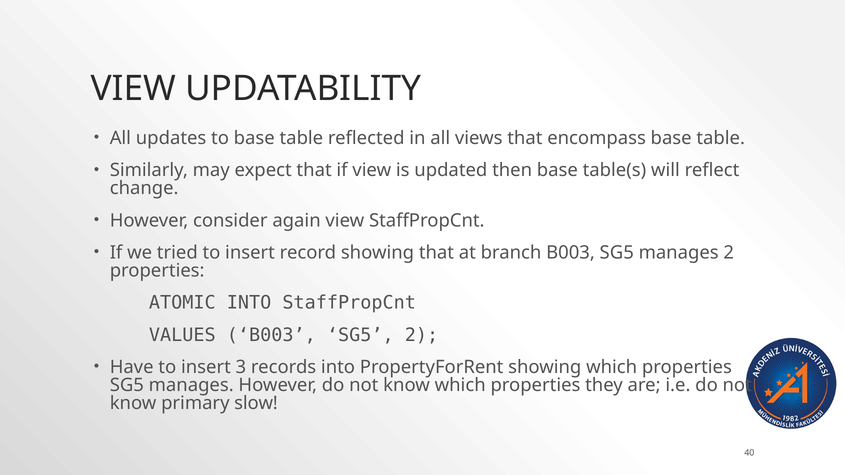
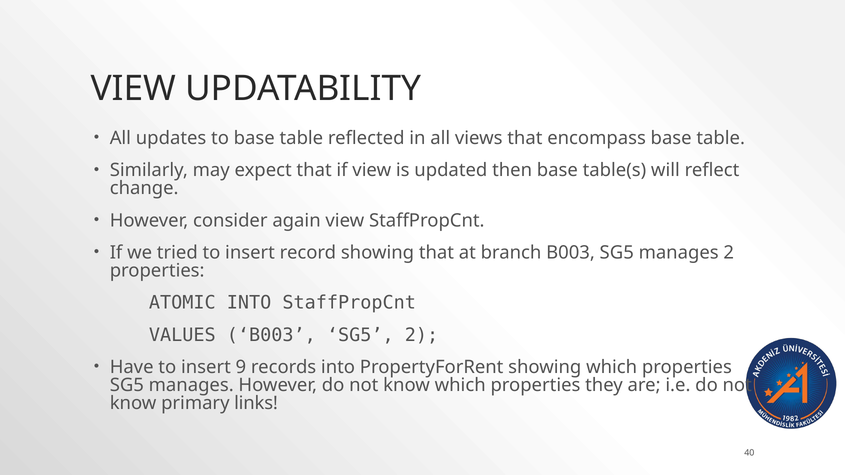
3: 3 -> 9
slow: slow -> links
